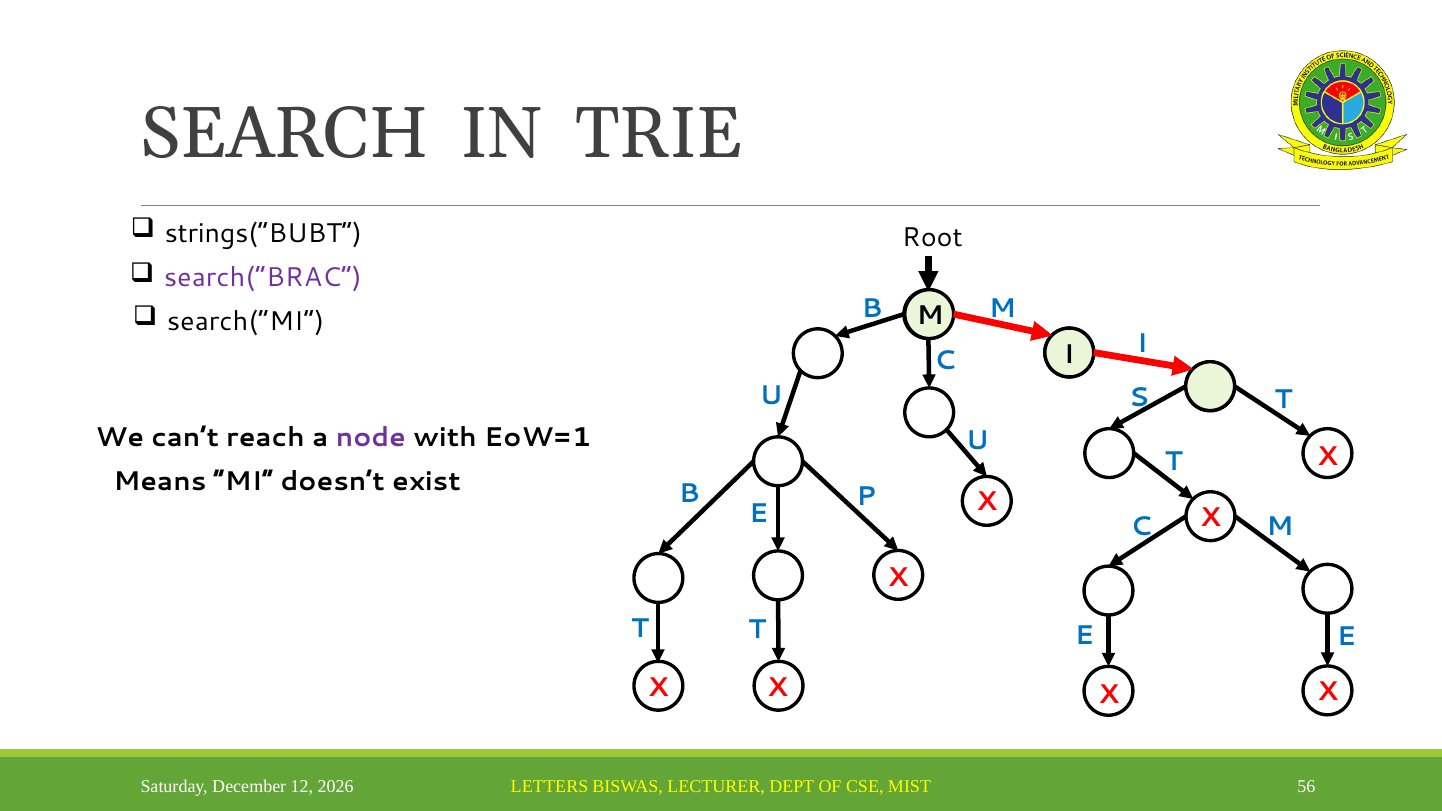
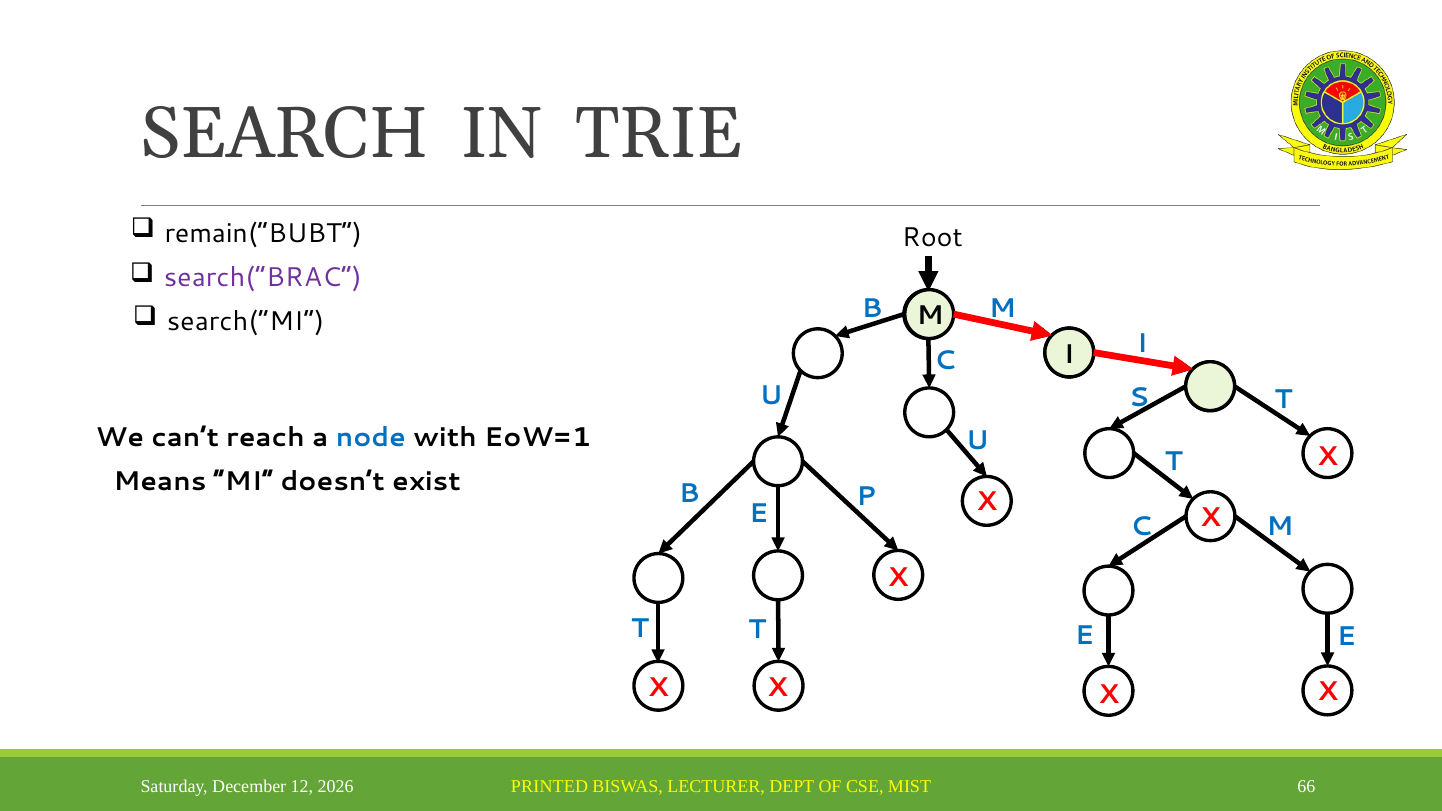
strings(“BUBT: strings(“BUBT -> remain(“BUBT
node colour: purple -> blue
LETTERS: LETTERS -> PRINTED
56: 56 -> 66
